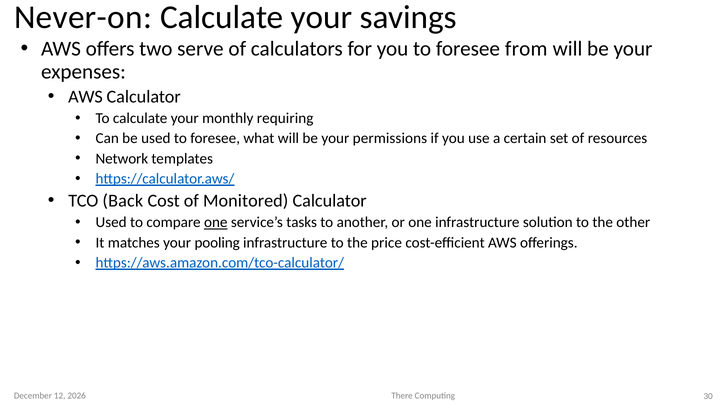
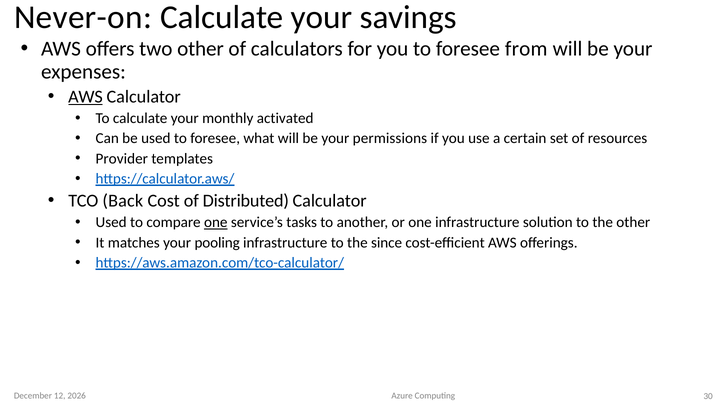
two serve: serve -> other
AWS at (85, 97) underline: none -> present
requiring: requiring -> activated
Network: Network -> Provider
Monitored: Monitored -> Distributed
price: price -> since
There: There -> Azure
